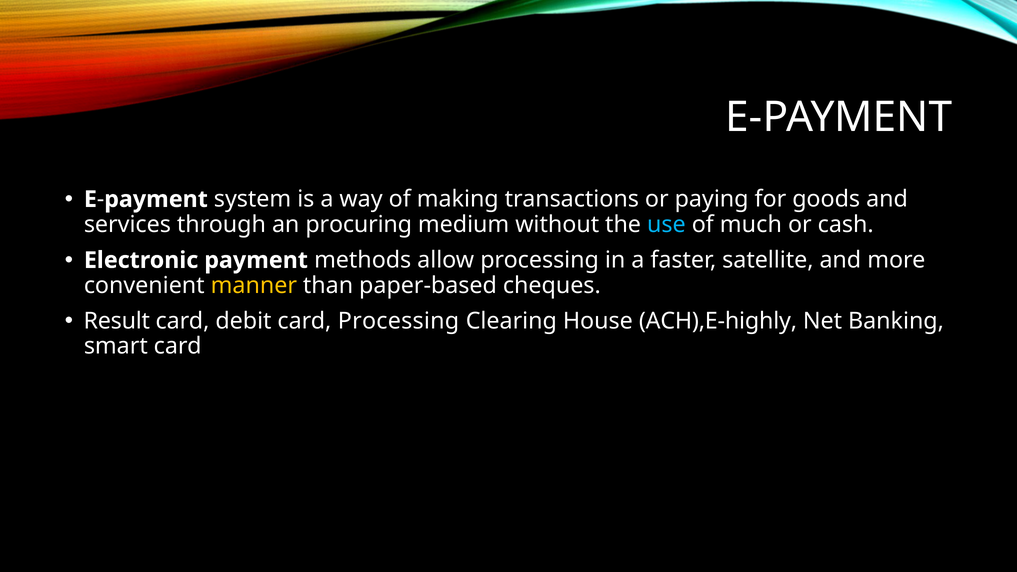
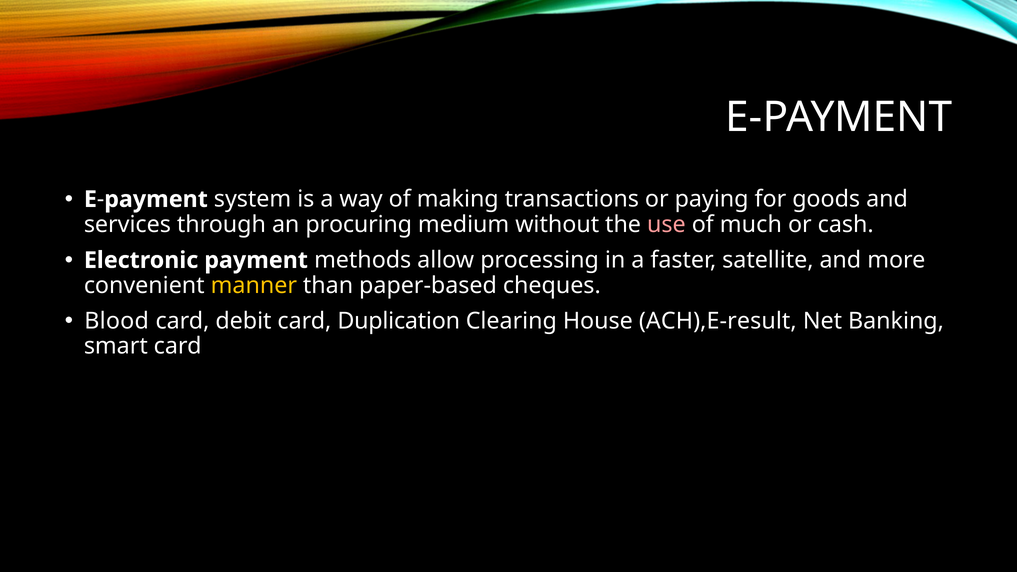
use colour: light blue -> pink
Result: Result -> Blood
card Processing: Processing -> Duplication
ACH),E-highly: ACH),E-highly -> ACH),E-result
